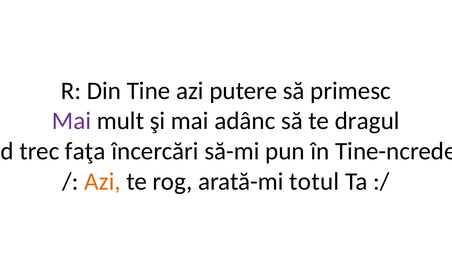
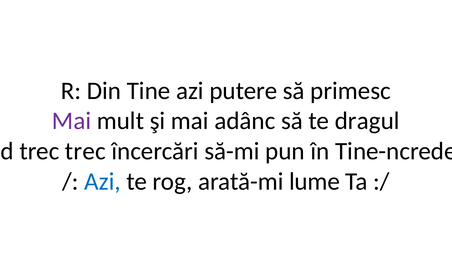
trec faţa: faţa -> trec
Azi at (102, 181) colour: orange -> blue
totul: totul -> lume
